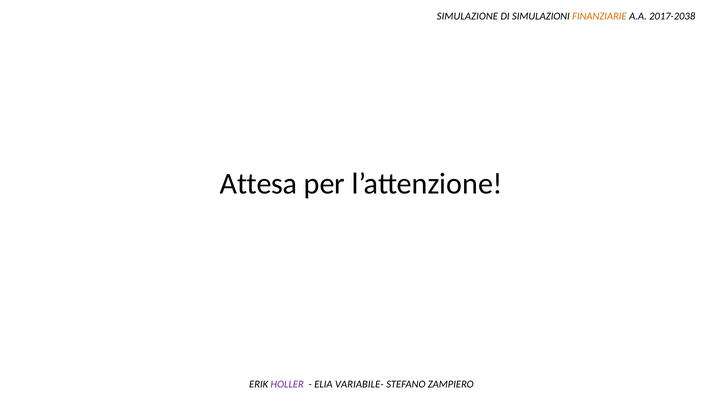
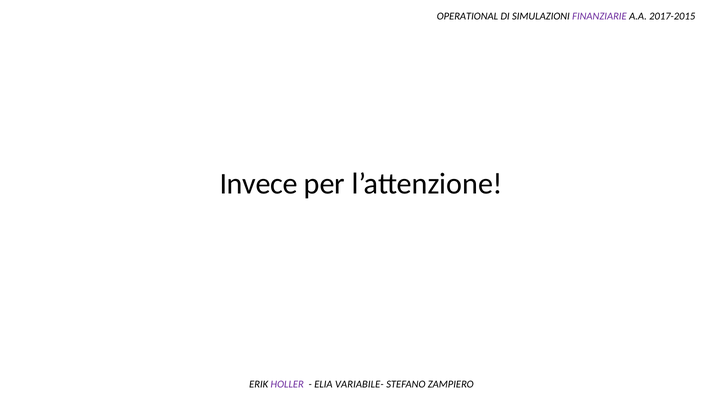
SIMULAZIONE: SIMULAZIONE -> OPERATIONAL
FINANZIARIE colour: orange -> purple
2017-2038: 2017-2038 -> 2017-2015
Attesa: Attesa -> Invece
